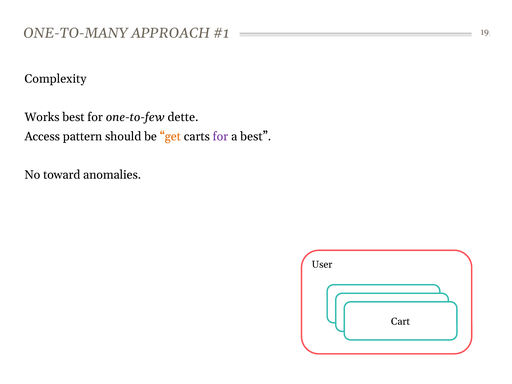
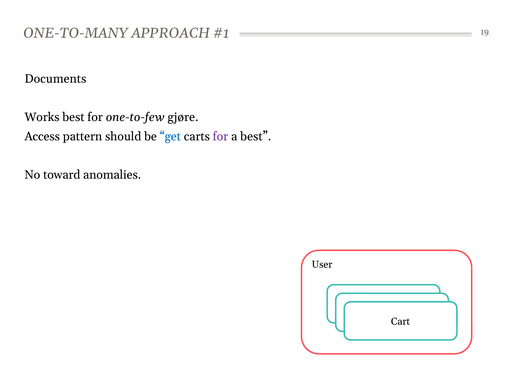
Complexity: Complexity -> Documents
dette: dette -> gjøre
get colour: orange -> blue
